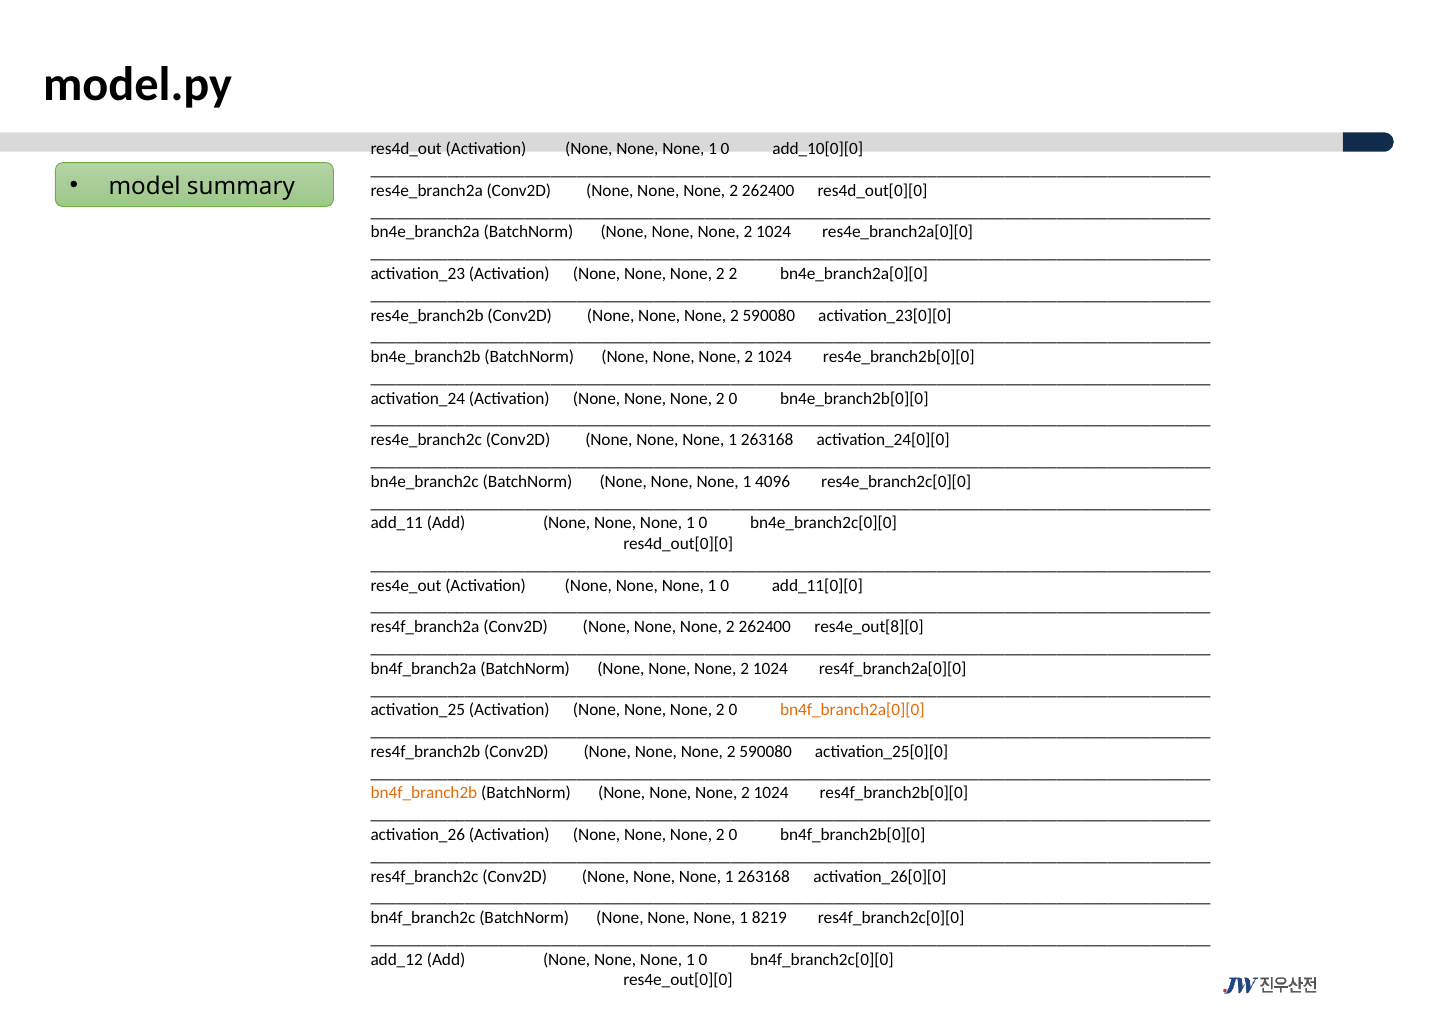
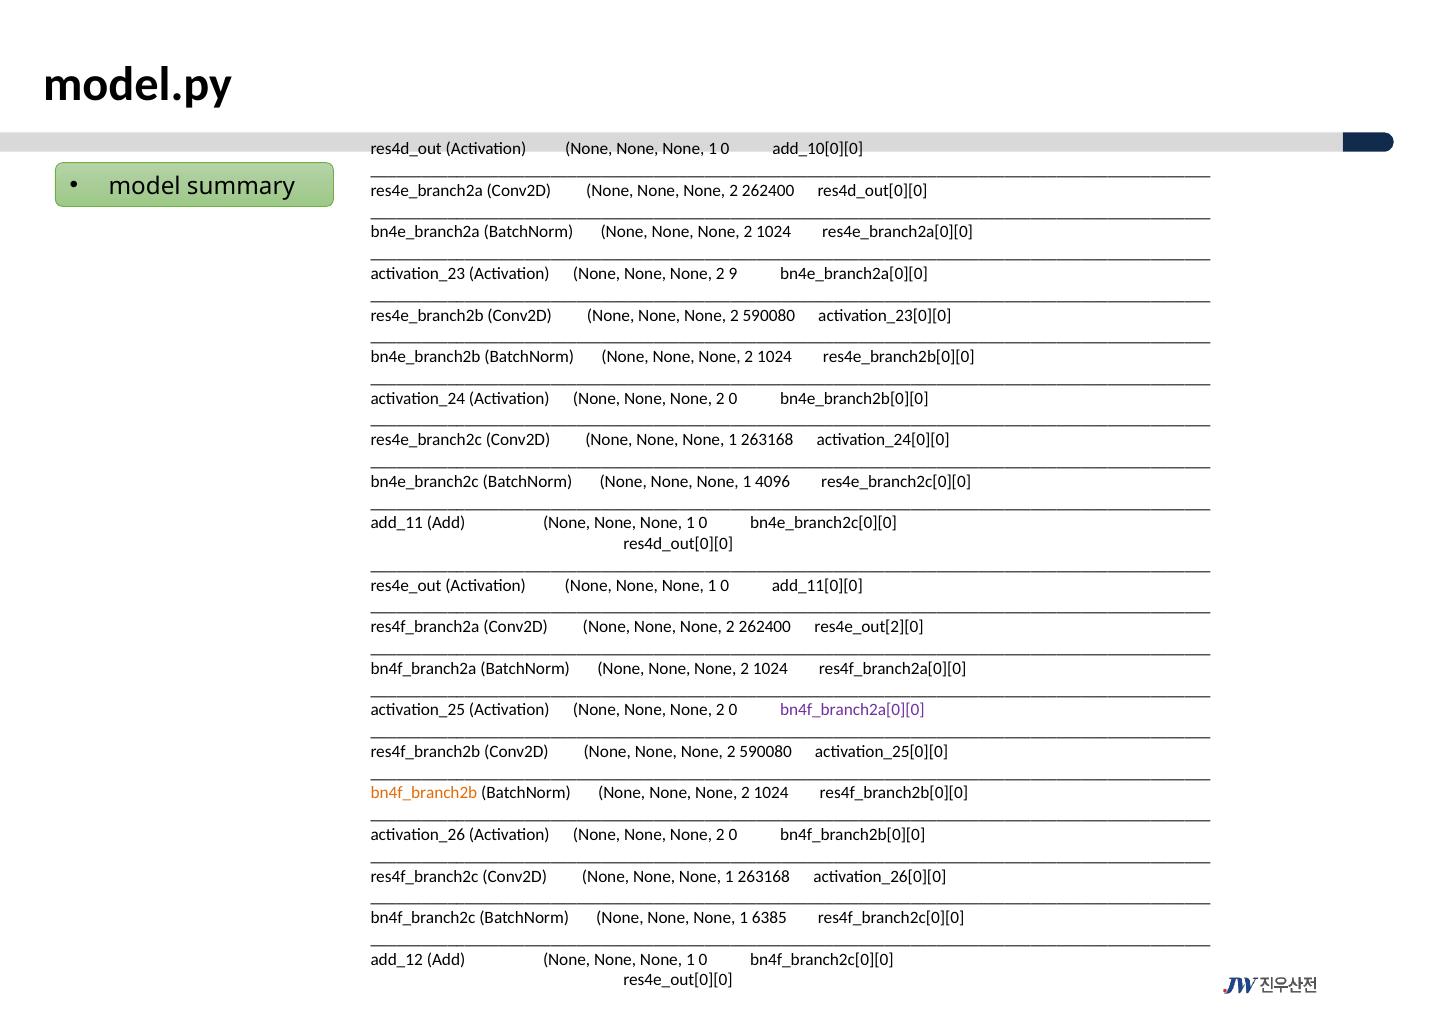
2 2: 2 -> 9
res4e_out[8][0: res4e_out[8][0 -> res4e_out[2][0
bn4f_branch2a[0][0 colour: orange -> purple
8219: 8219 -> 6385
